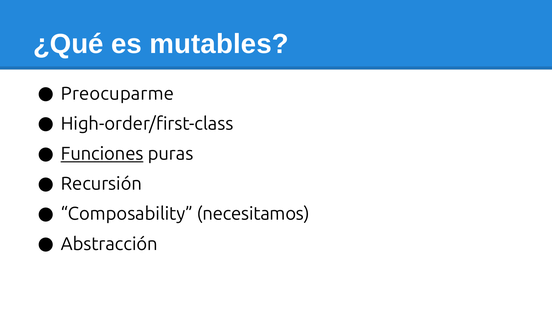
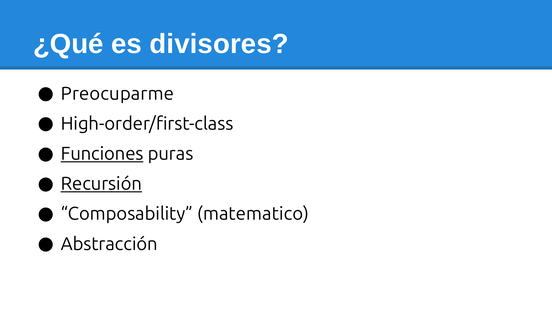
mutables: mutables -> divisores
Recursión underline: none -> present
necesitamos: necesitamos -> matematico
